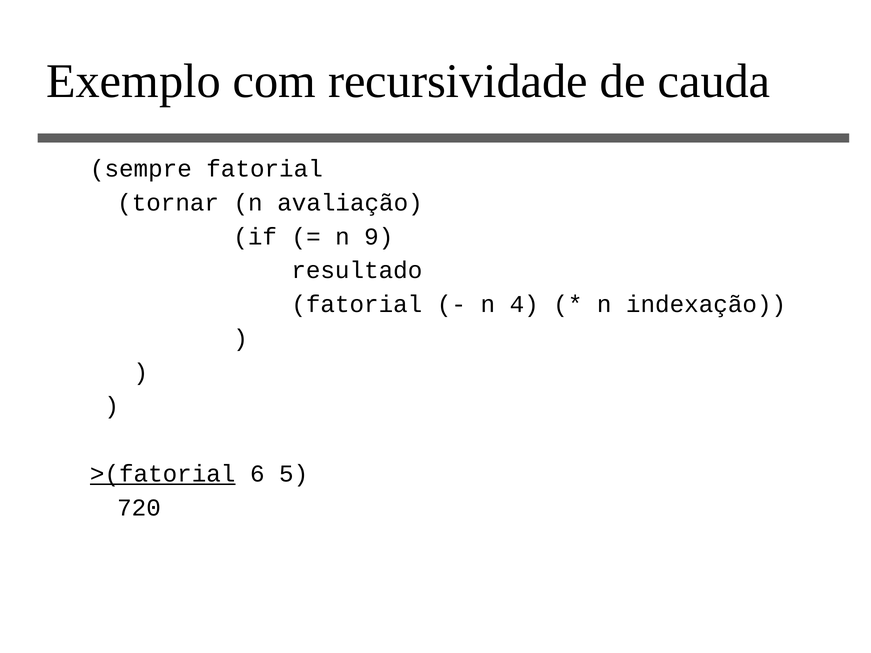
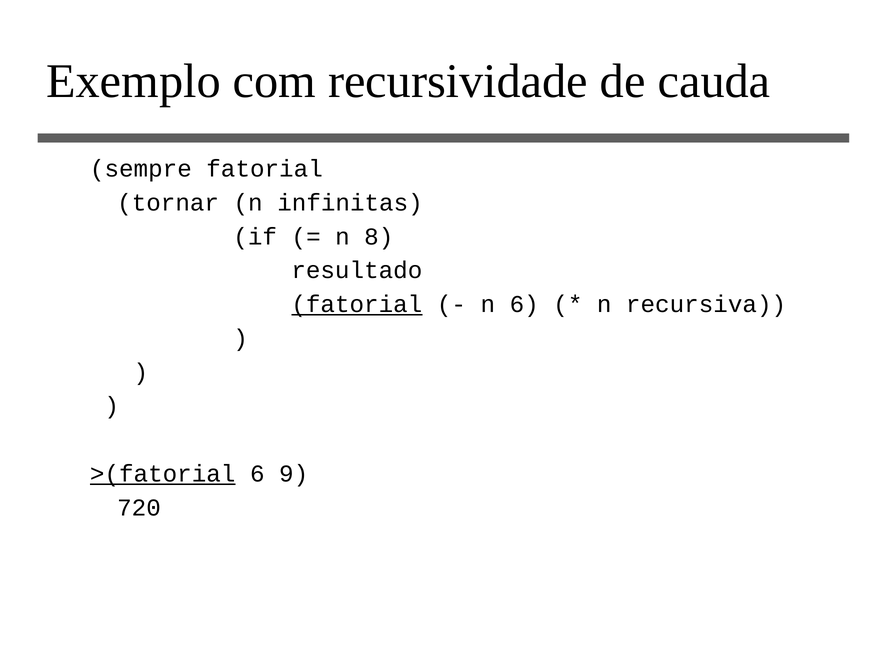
avaliação: avaliação -> infinitas
9: 9 -> 8
fatorial at (357, 304) underline: none -> present
n 4: 4 -> 6
indexação: indexação -> recursiva
5: 5 -> 9
